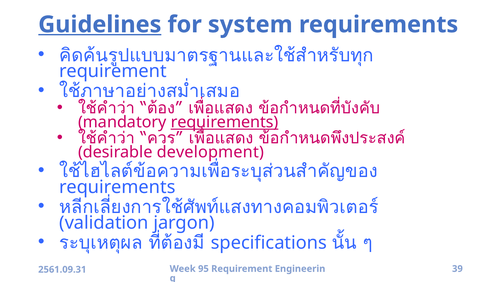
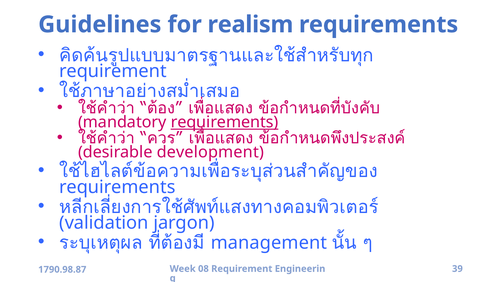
Guidelines underline: present -> none
system: system -> realism
specifications: specifications -> management
95: 95 -> 08
2561.09.31: 2561.09.31 -> 1790.98.87
